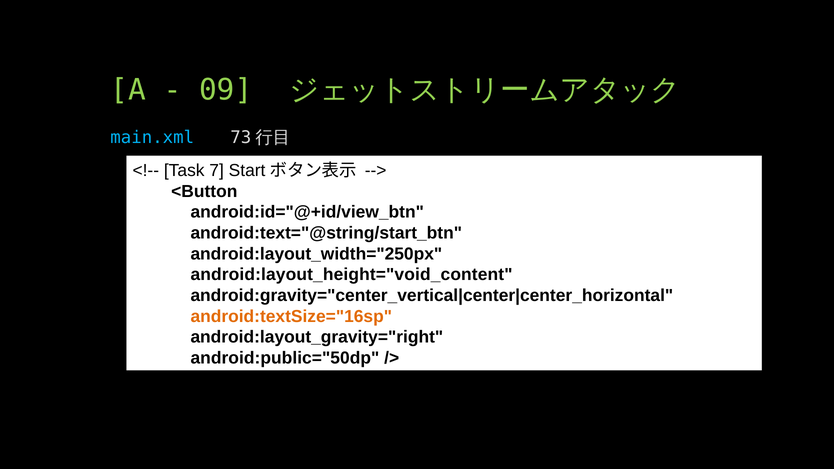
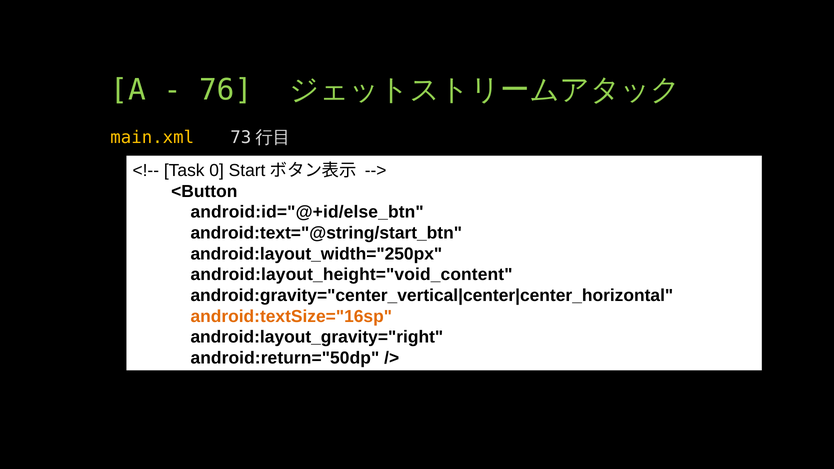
09: 09 -> 76
main.xml colour: light blue -> yellow
7: 7 -> 0
android:id="@+id/view_btn: android:id="@+id/view_btn -> android:id="@+id/else_btn
android:public="50dp: android:public="50dp -> android:return="50dp
